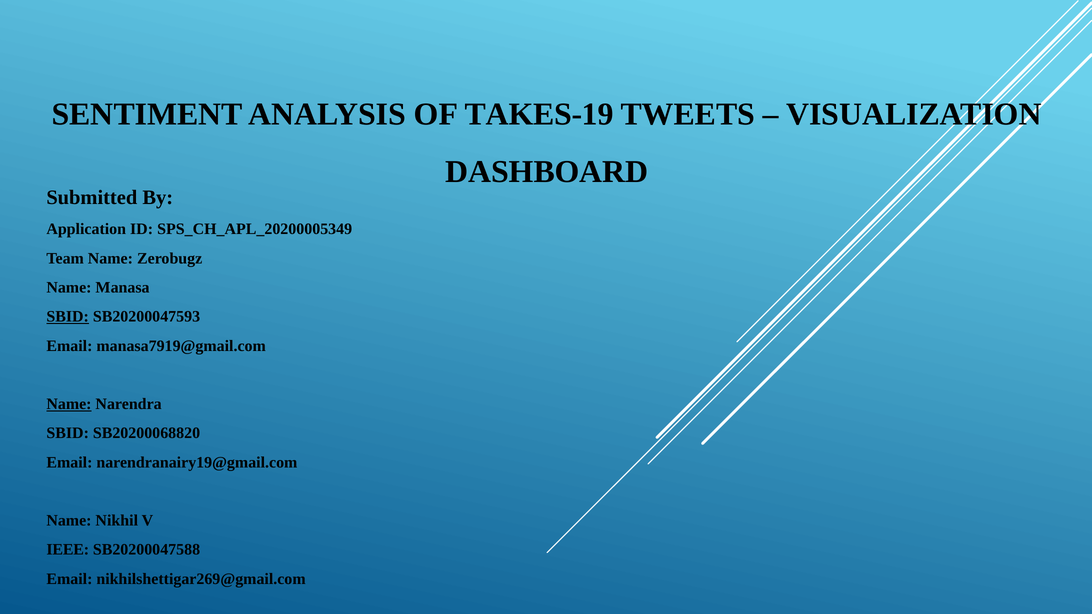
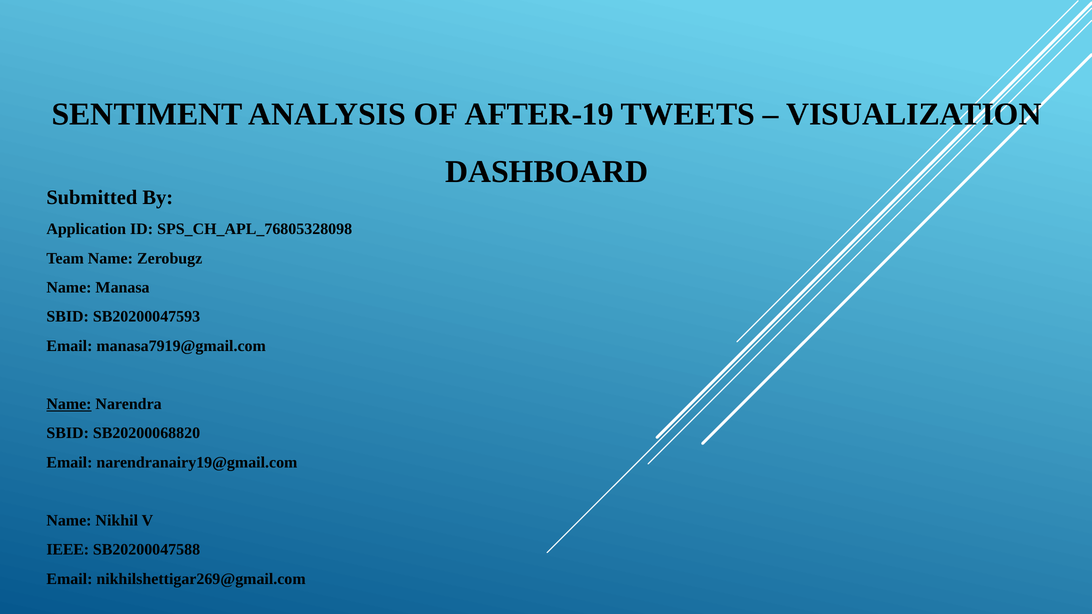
TAKES-19: TAKES-19 -> AFTER-19
SPS_CH_APL_20200005349: SPS_CH_APL_20200005349 -> SPS_CH_APL_76805328098
SBID at (68, 317) underline: present -> none
